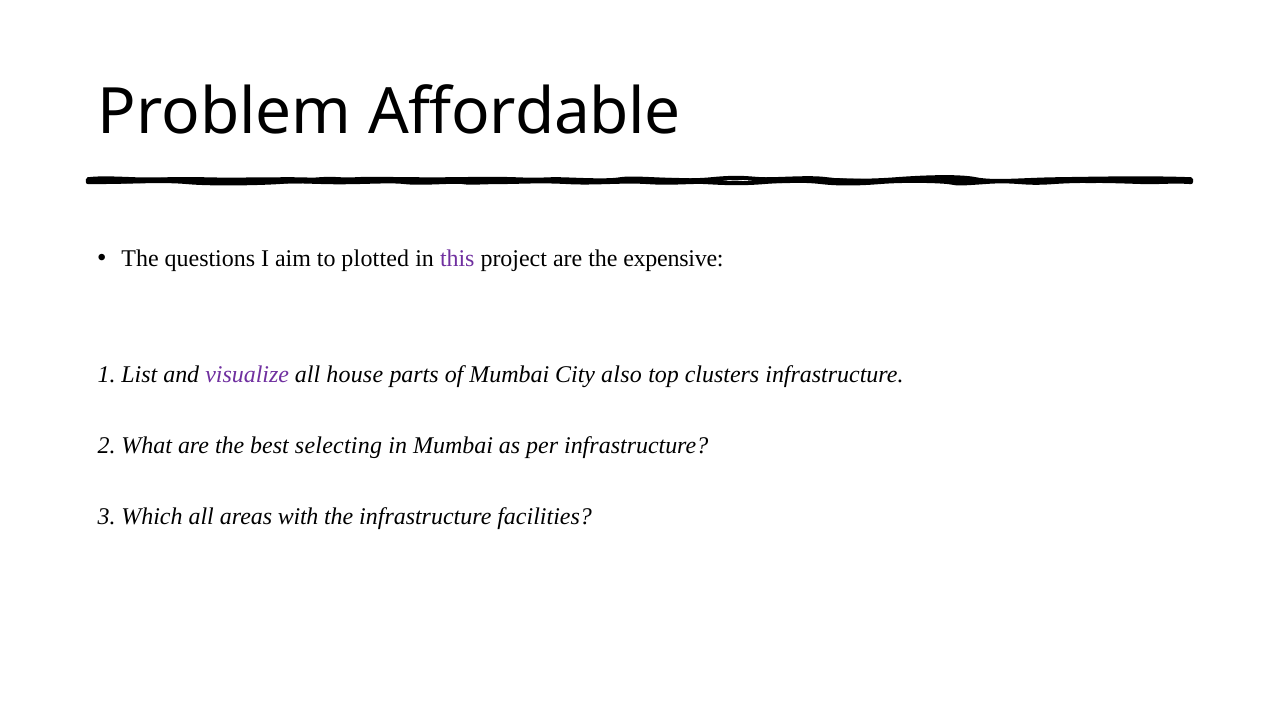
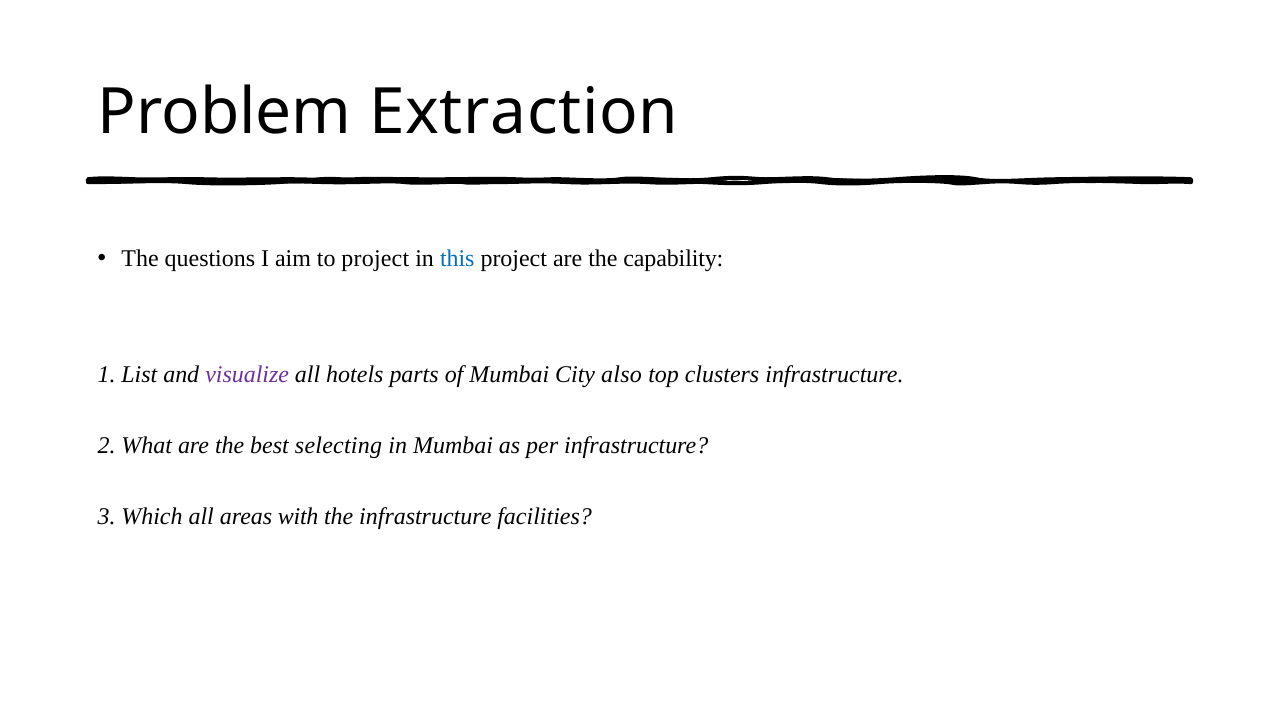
Affordable: Affordable -> Extraction
to plotted: plotted -> project
this colour: purple -> blue
expensive: expensive -> capability
house: house -> hotels
